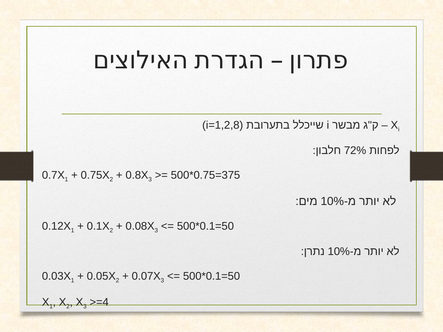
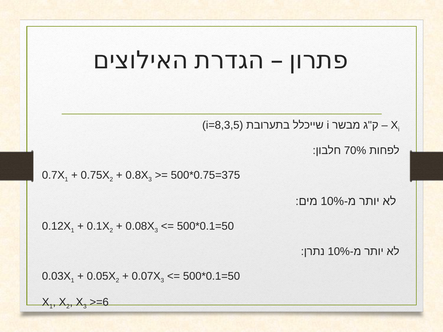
i=1,2,8: i=1,2,8 -> i=8,3,5
72%: 72% -> 70%
>=4: >=4 -> >=6
